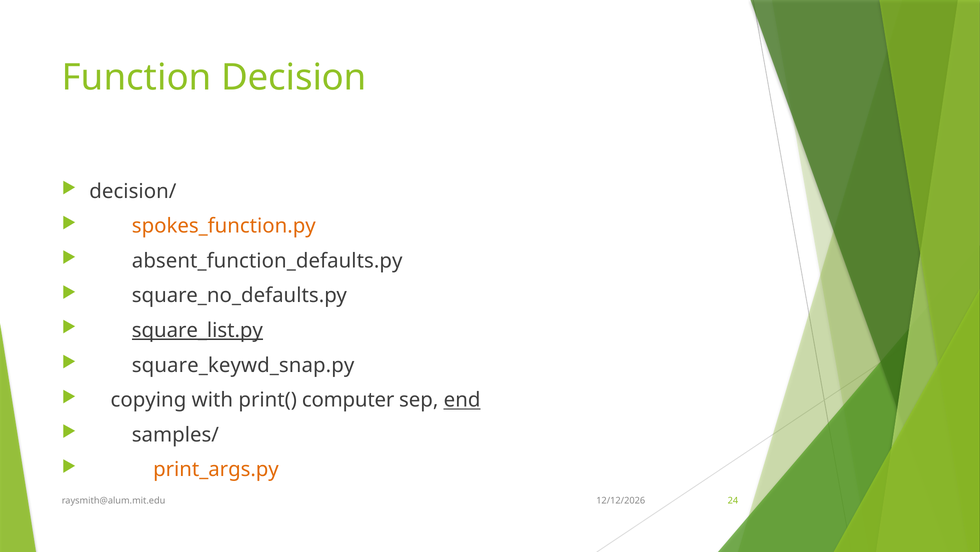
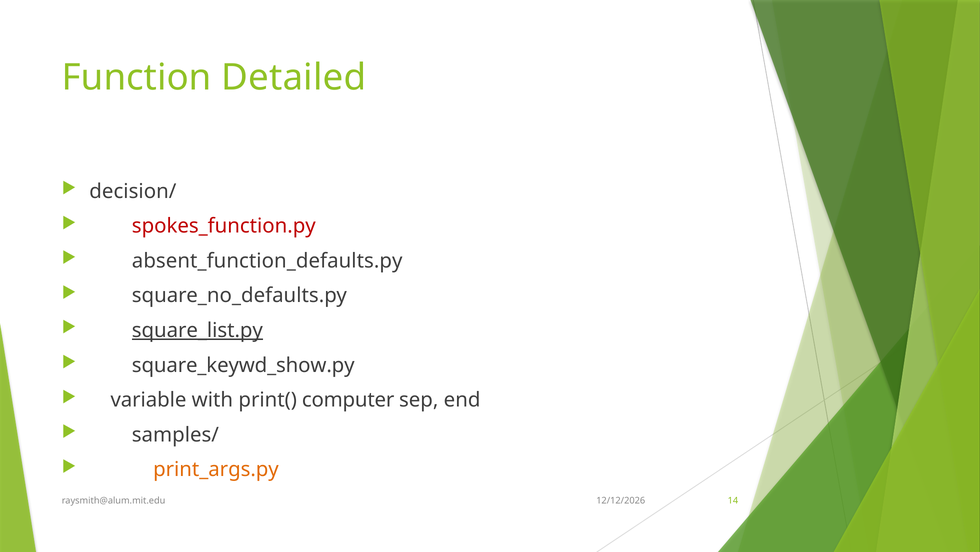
Decision: Decision -> Detailed
spokes_function.py colour: orange -> red
square_keywd_snap.py: square_keywd_snap.py -> square_keywd_show.py
copying: copying -> variable
end underline: present -> none
24: 24 -> 14
